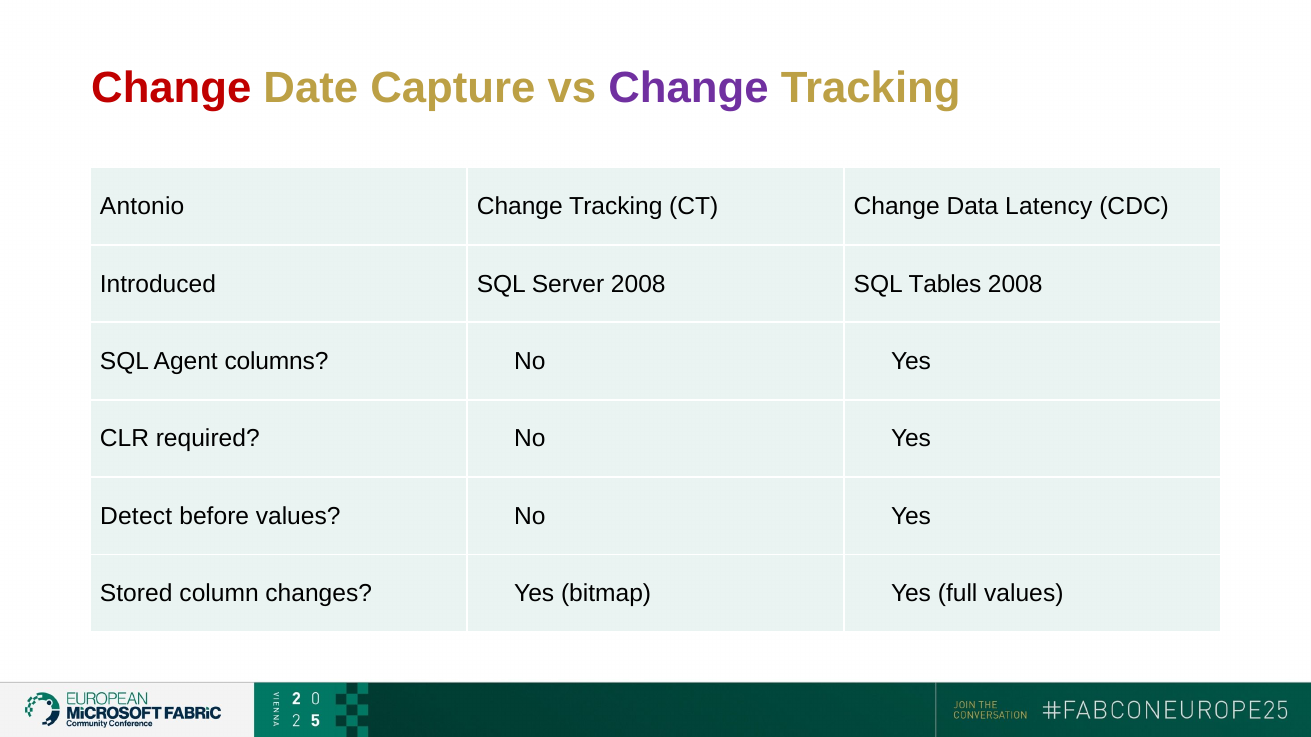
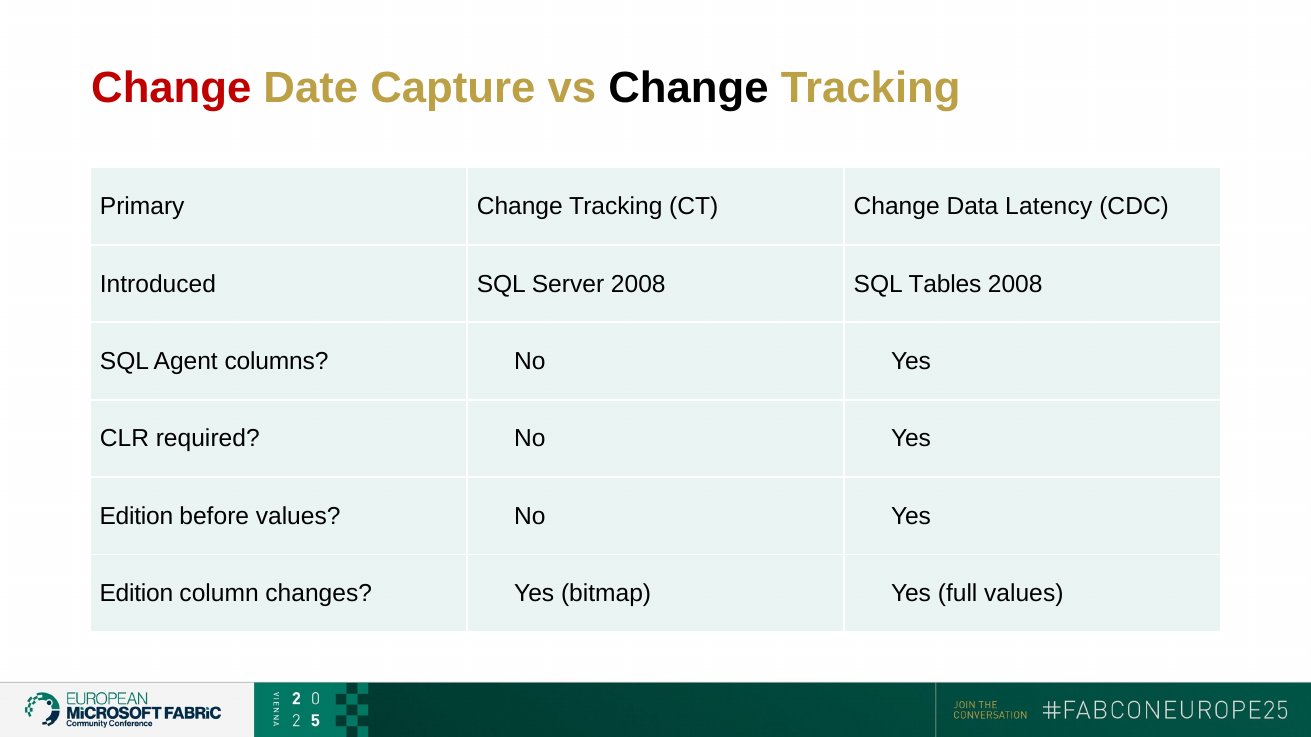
Change at (688, 88) colour: purple -> black
Antonio: Antonio -> Primary
Detect at (136, 516): Detect -> Edition
Stored at (136, 594): Stored -> Edition
